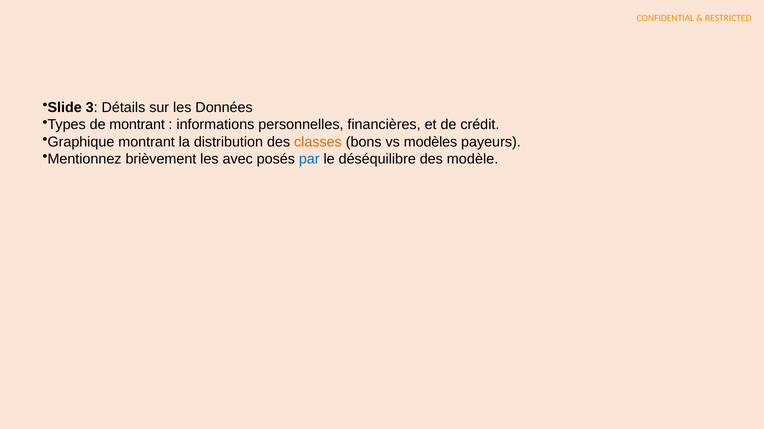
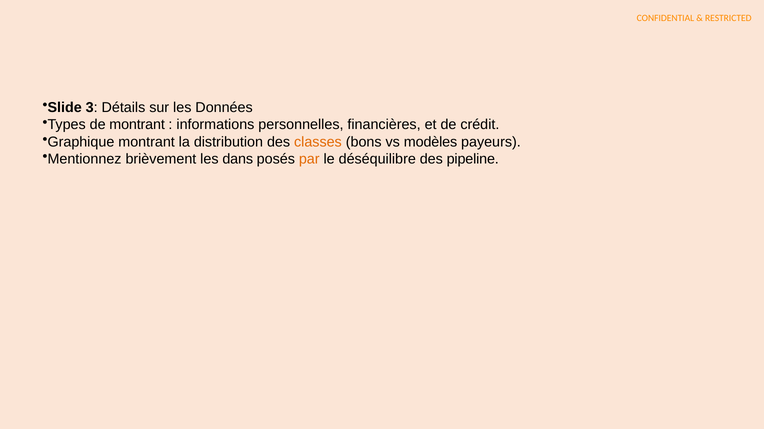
avec: avec -> dans
par colour: blue -> orange
modèle: modèle -> pipeline
